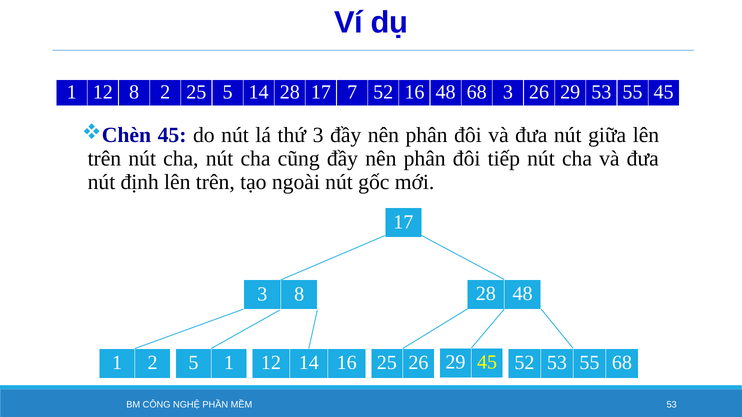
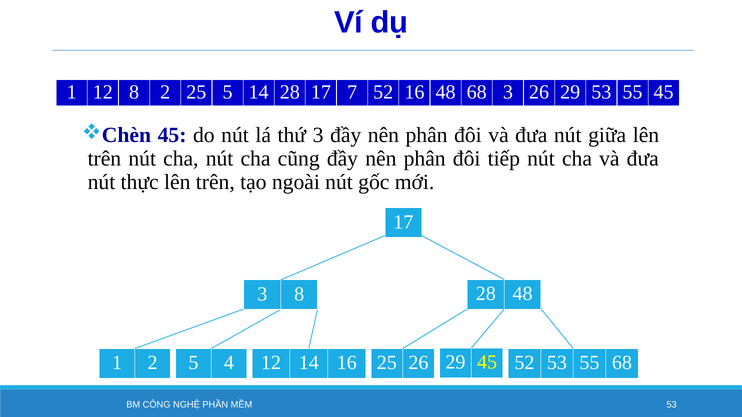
định: định -> thực
5 1: 1 -> 4
